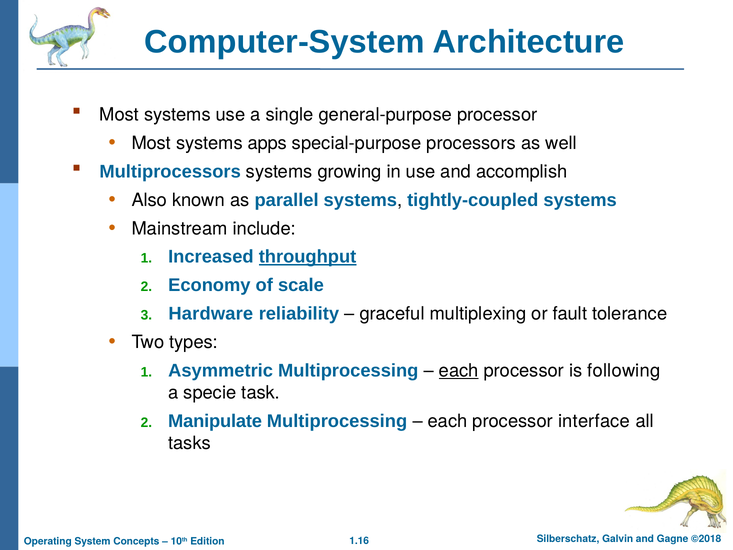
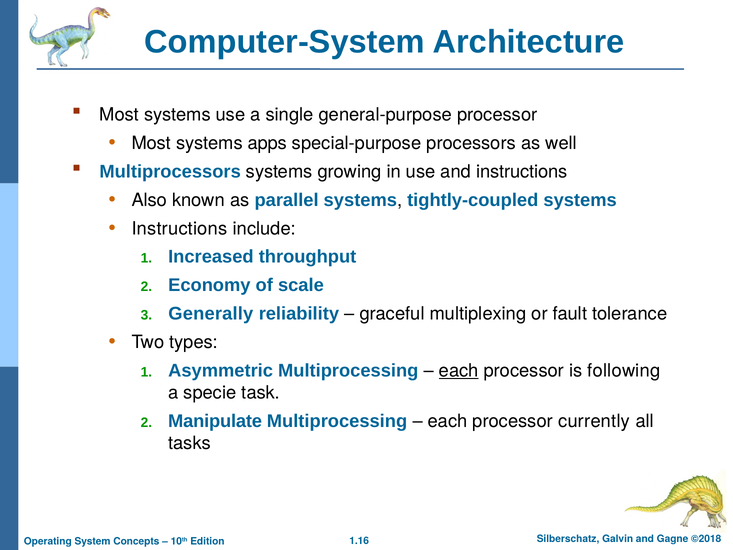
and accomplish: accomplish -> instructions
Mainstream at (180, 228): Mainstream -> Instructions
throughput underline: present -> none
Hardware: Hardware -> Generally
interface: interface -> currently
